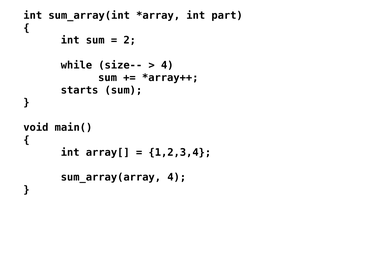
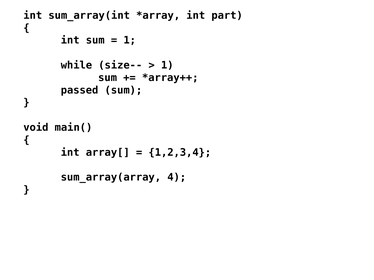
2 at (130, 40): 2 -> 1
4 at (167, 65): 4 -> 1
starts: starts -> passed
